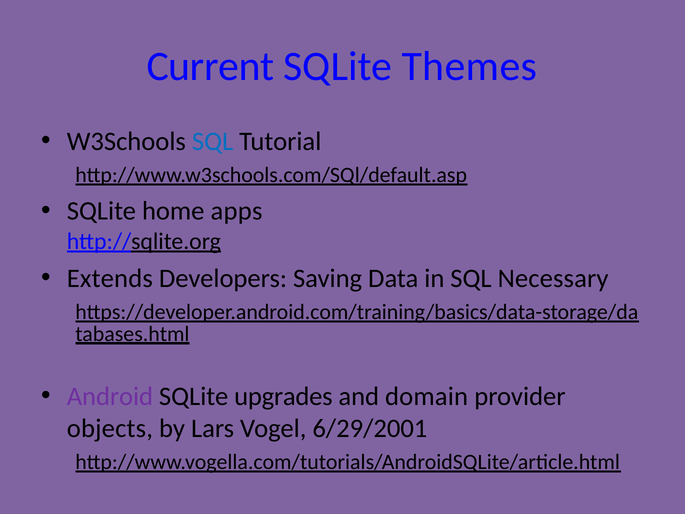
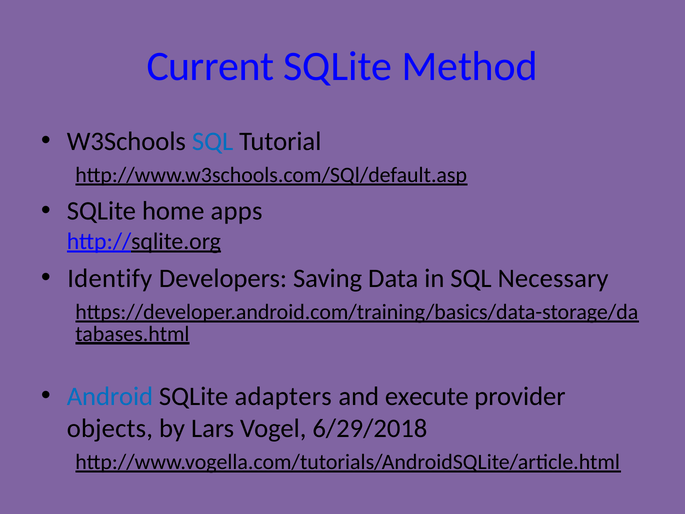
Themes: Themes -> Method
Extends: Extends -> Identify
Android colour: purple -> blue
upgrades: upgrades -> adapters
domain: domain -> execute
6/29/2001: 6/29/2001 -> 6/29/2018
